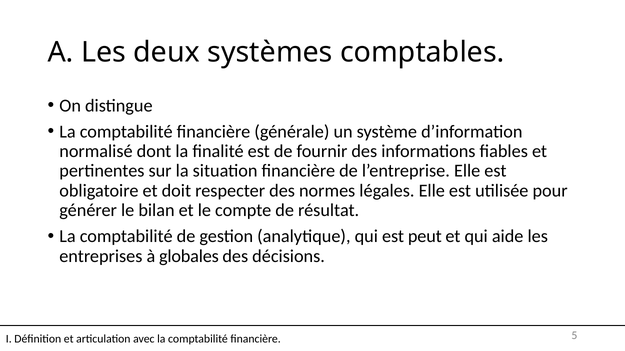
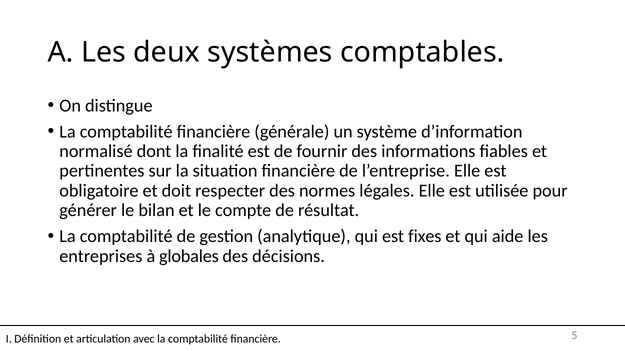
peut: peut -> fixes
